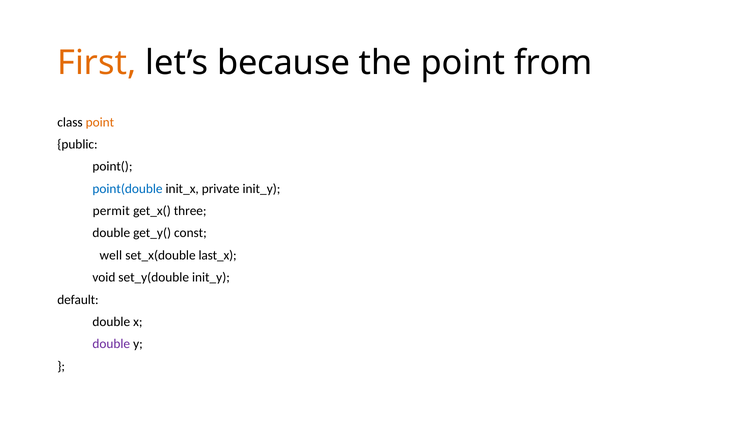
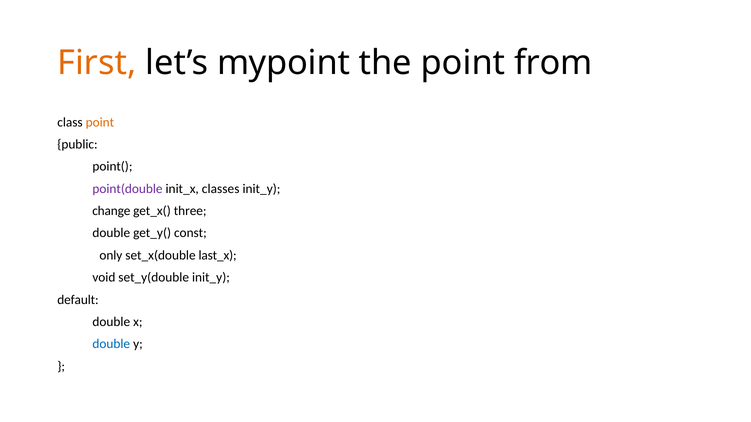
because: because -> mypoint
point(double colour: blue -> purple
private: private -> classes
permit: permit -> change
well: well -> only
double at (111, 344) colour: purple -> blue
